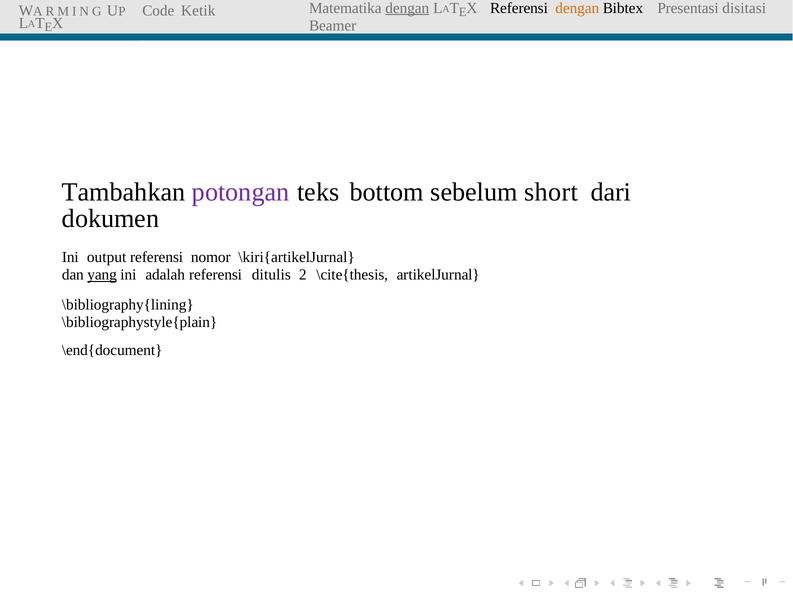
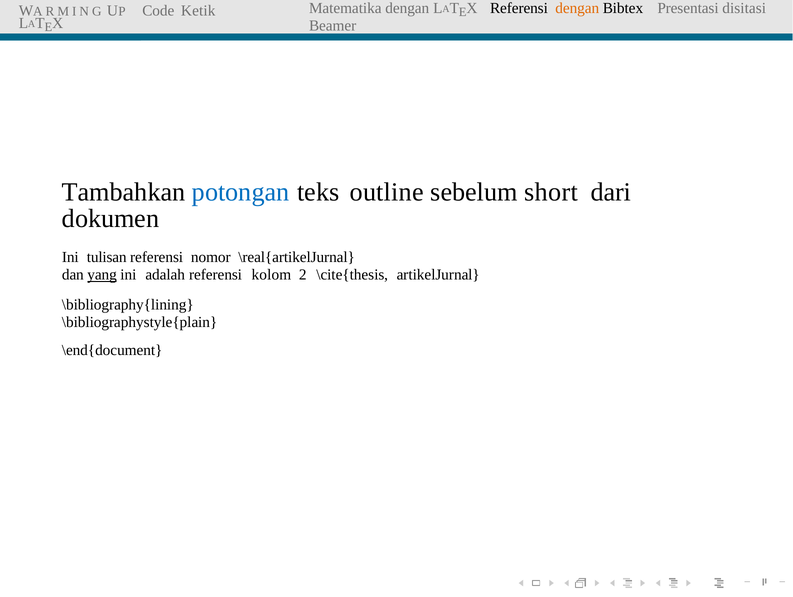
dengan at (407, 8) underline: present -> none
potongan colour: purple -> blue
bottom: bottom -> outline
output: output -> tulisan
\kiri{artikelJurnal: \kiri{artikelJurnal -> \real{artikelJurnal
ditulis: ditulis -> kolom
